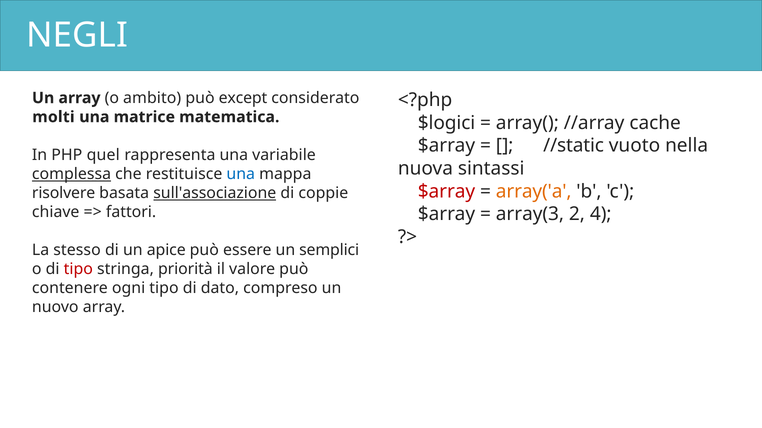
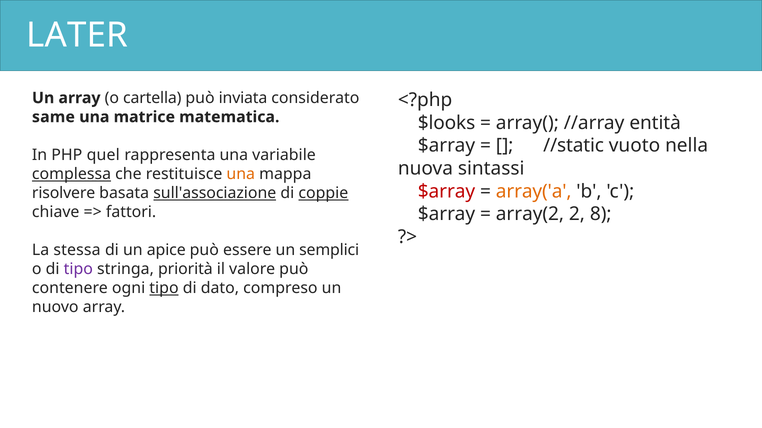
NEGLI: NEGLI -> LATER
ambito: ambito -> cartella
except: except -> inviata
molti: molti -> same
$logici: $logici -> $looks
cache: cache -> entità
una at (241, 174) colour: blue -> orange
coppie underline: none -> present
array(3: array(3 -> array(2
4: 4 -> 8
stesso: stesso -> stessa
tipo at (78, 270) colour: red -> purple
tipo at (164, 289) underline: none -> present
